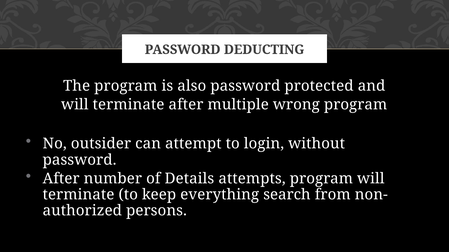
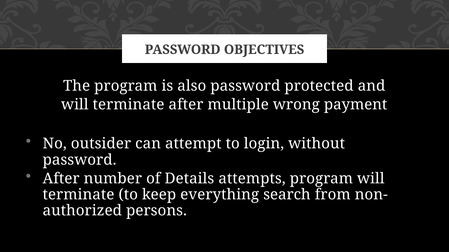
DEDUCTING: DEDUCTING -> OBJECTIVES
wrong program: program -> payment
